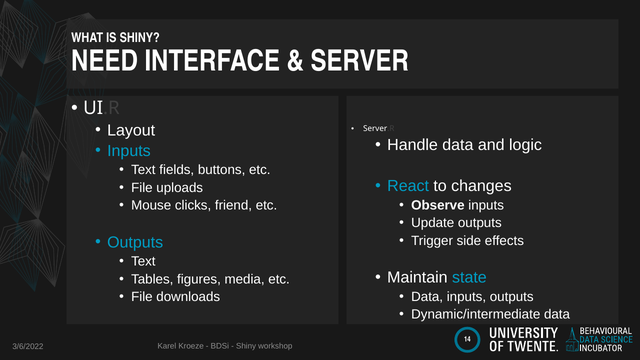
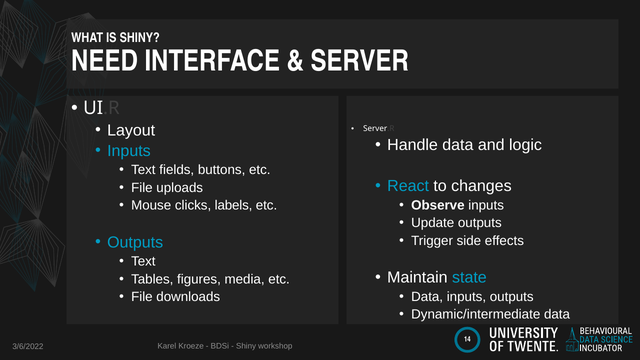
friend: friend -> labels
